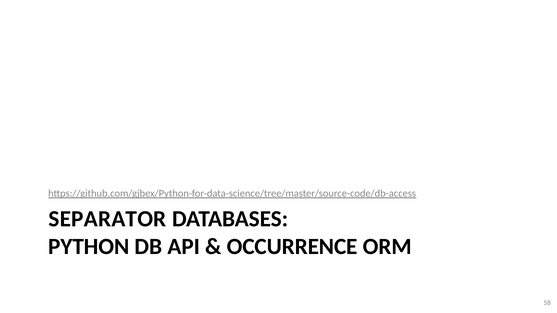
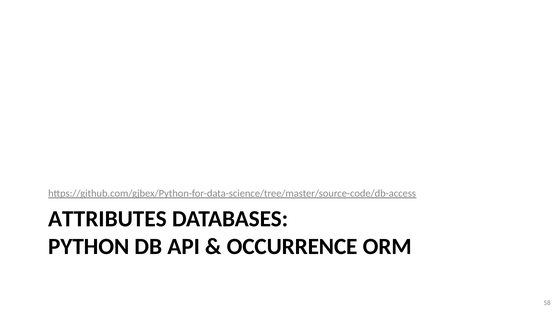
SEPARATOR: SEPARATOR -> ATTRIBUTES
